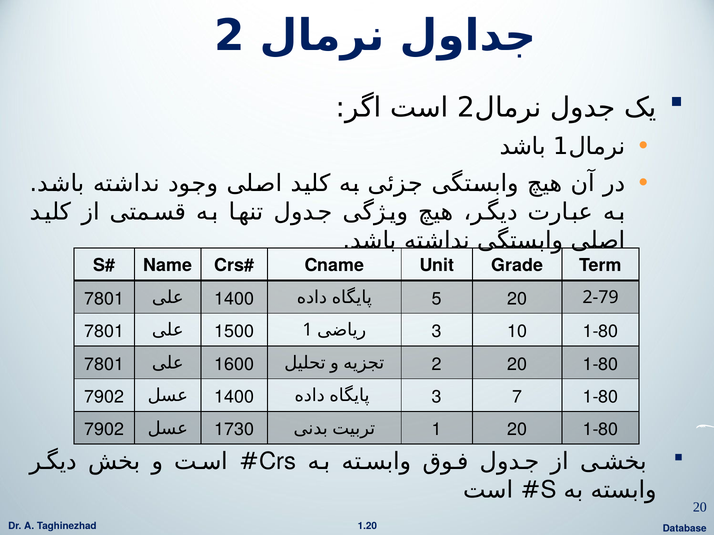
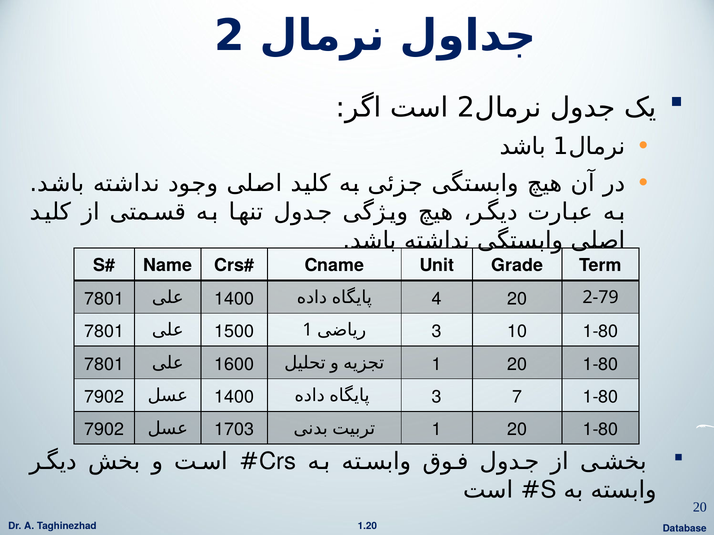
5: 5 -> 4
2 at (437, 364): 2 -> 1
1730: 1730 -> 1703
